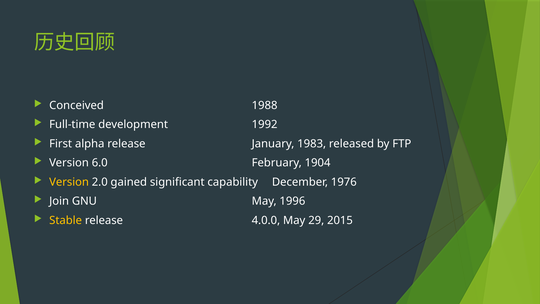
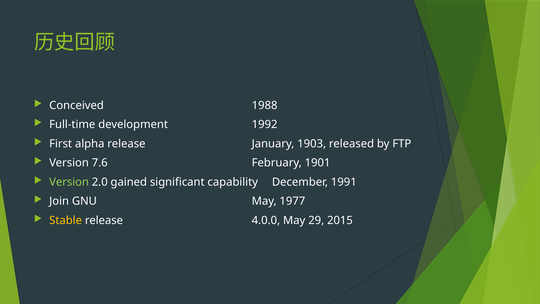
1983: 1983 -> 1903
6.0: 6.0 -> 7.6
1904: 1904 -> 1901
Version at (69, 182) colour: yellow -> light green
1976: 1976 -> 1991
1996: 1996 -> 1977
